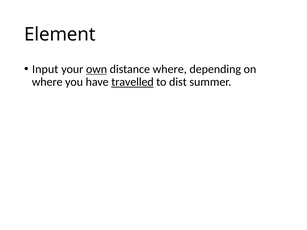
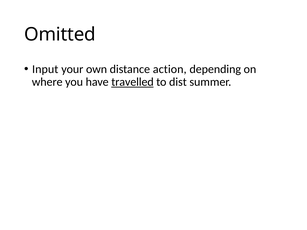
Element: Element -> Omitted
own underline: present -> none
distance where: where -> action
